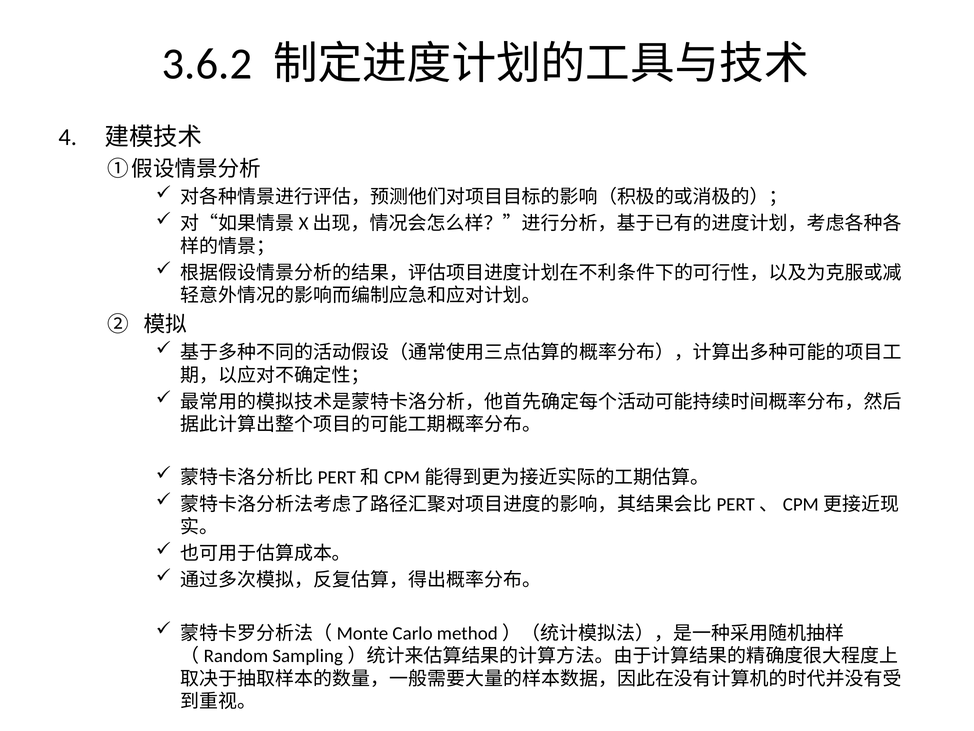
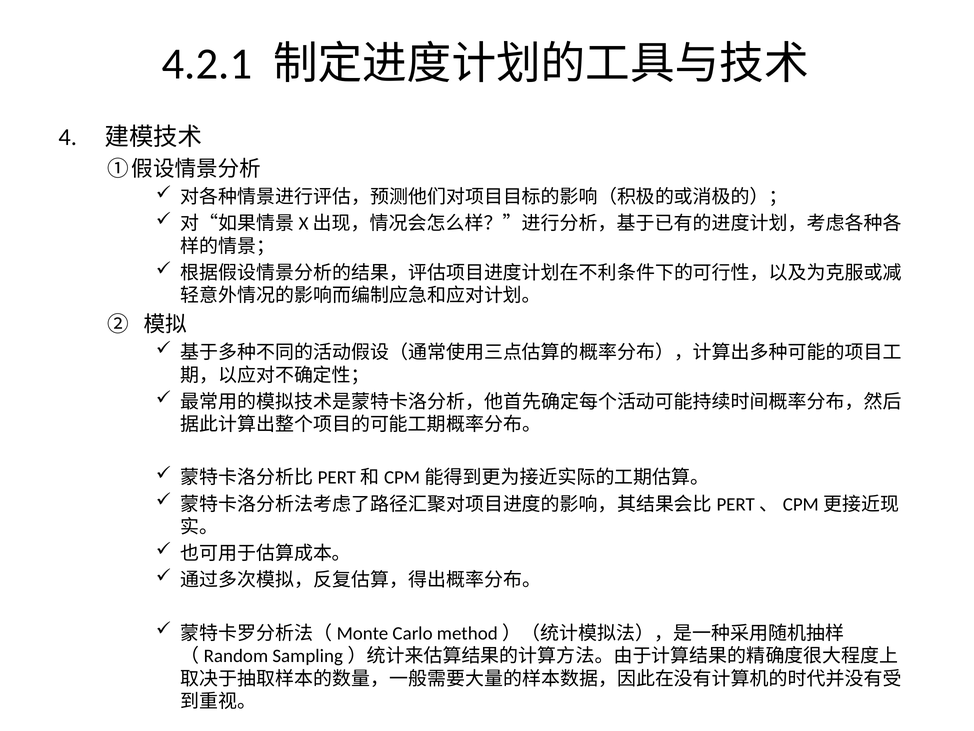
3.6.2: 3.6.2 -> 4.2.1
